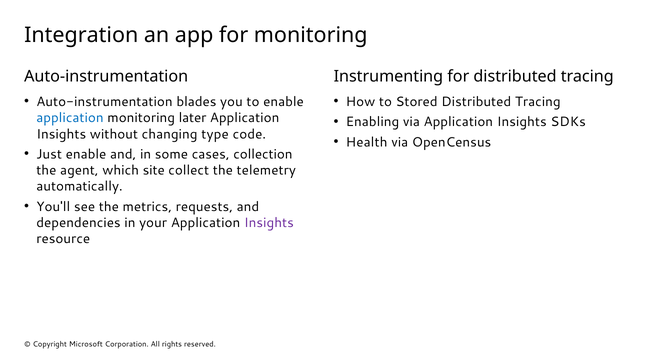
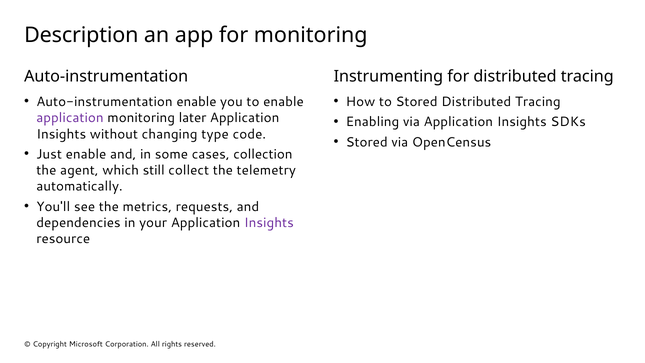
Integration: Integration -> Description
Auto-instrumentation blades: blades -> enable
application at (70, 118) colour: blue -> purple
Health at (367, 142): Health -> Stored
site: site -> still
